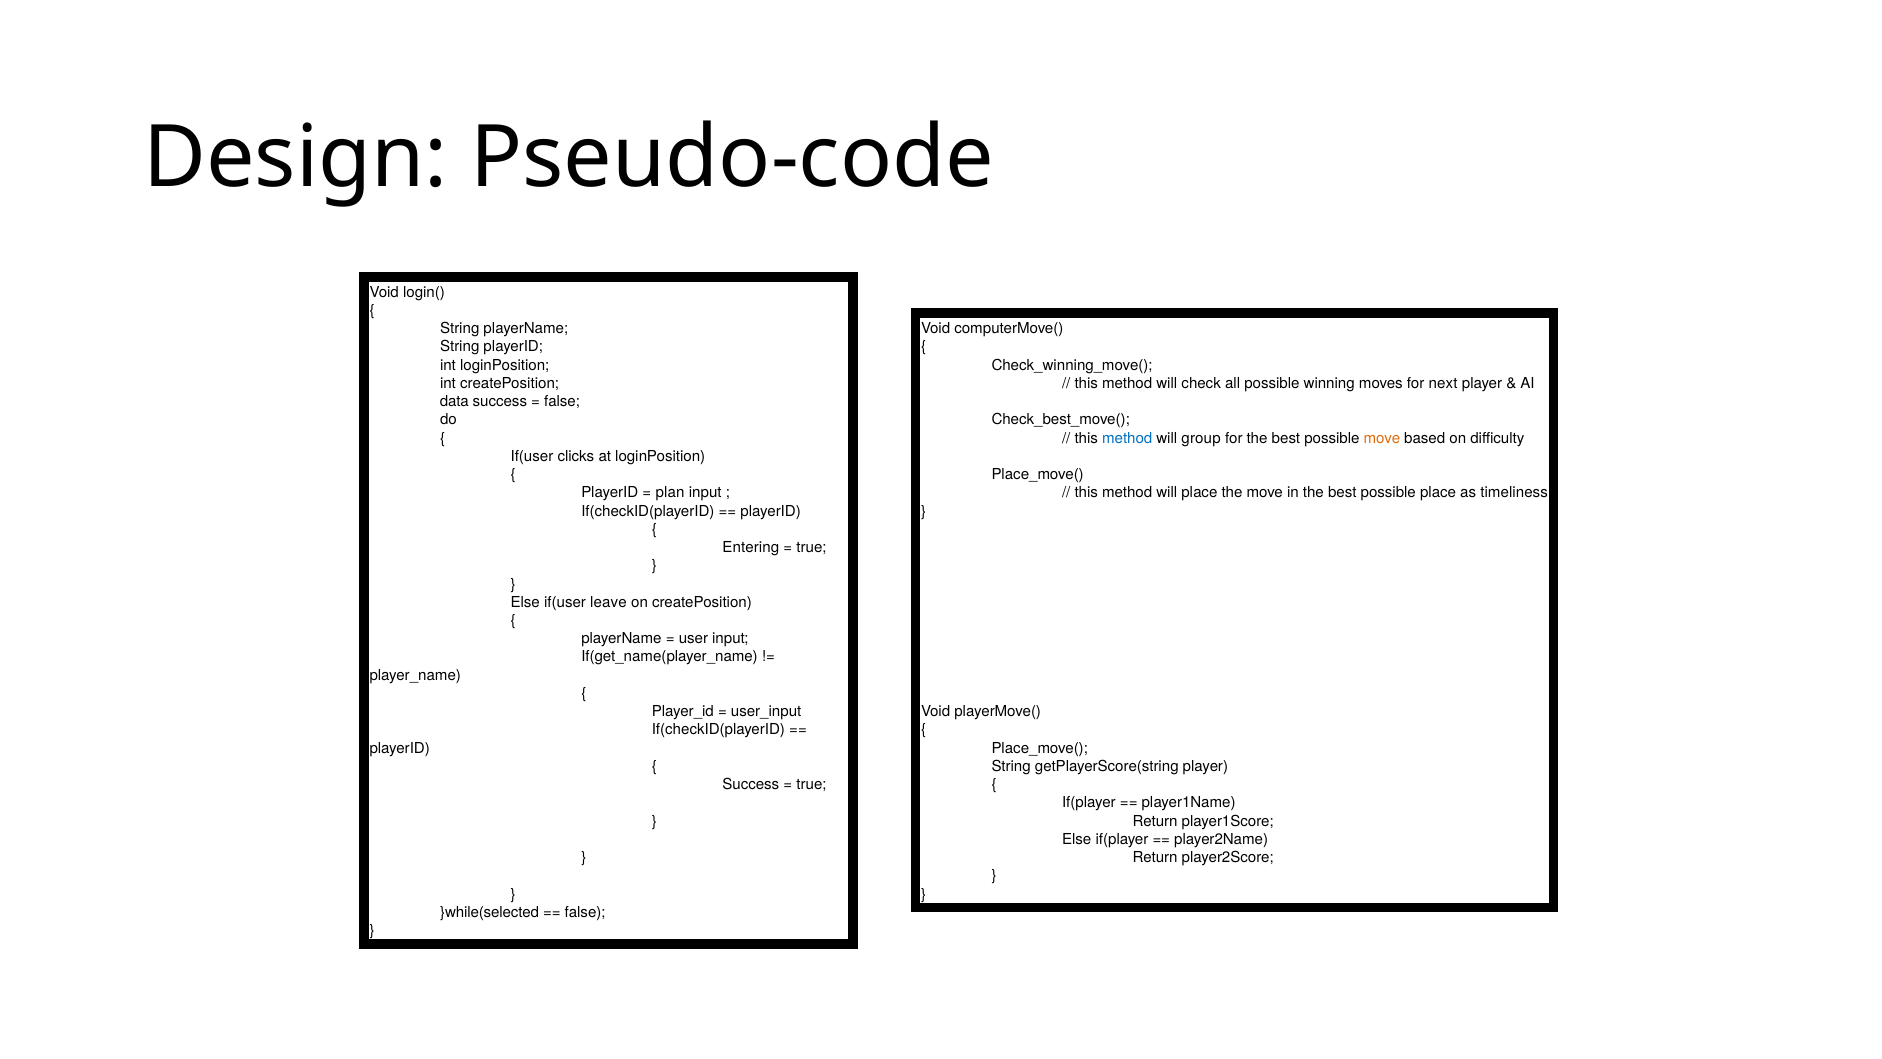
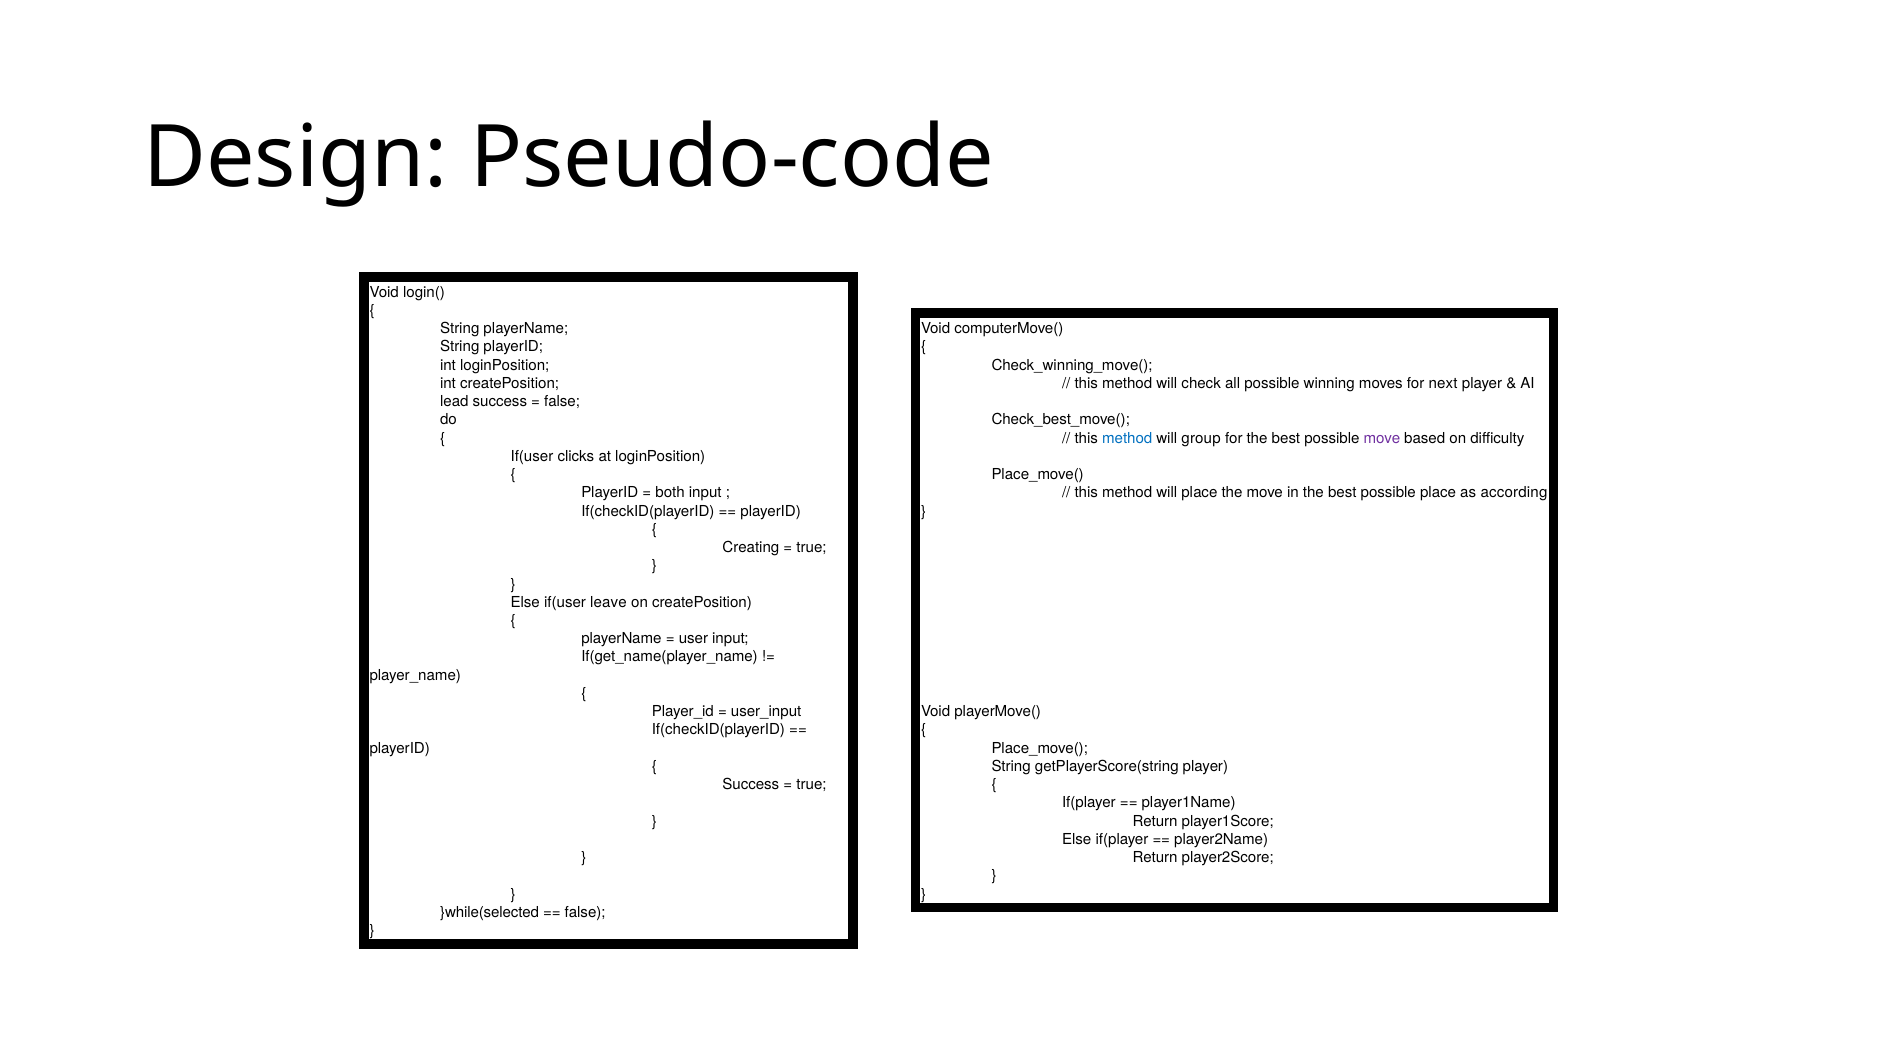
data: data -> lead
move at (1382, 438) colour: orange -> purple
plan: plan -> both
timeliness: timeliness -> according
Entering: Entering -> Creating
